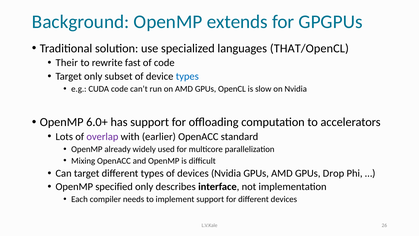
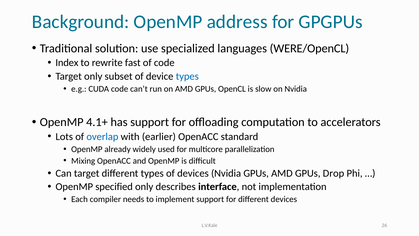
extends: extends -> address
THAT/OpenCL: THAT/OpenCL -> WERE/OpenCL
Their: Their -> Index
6.0+: 6.0+ -> 4.1+
overlap colour: purple -> blue
